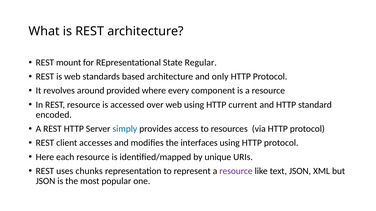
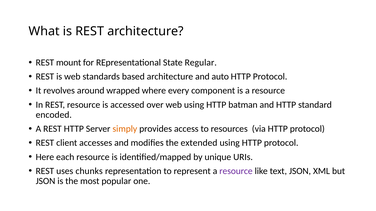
only: only -> auto
provided: provided -> wrapped
current: current -> batman
simply colour: blue -> orange
interfaces: interfaces -> extended
